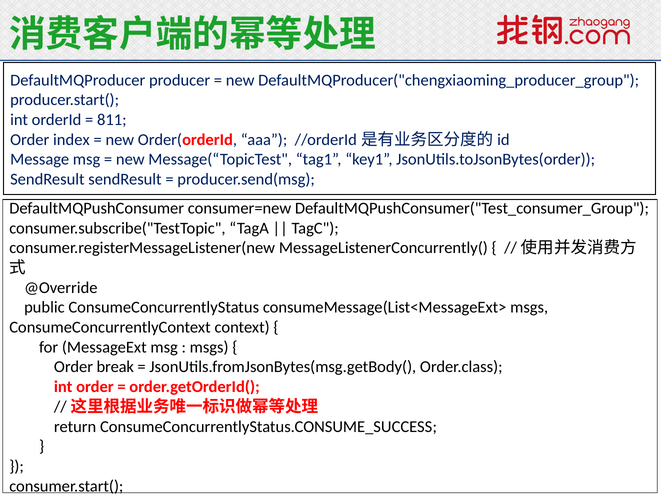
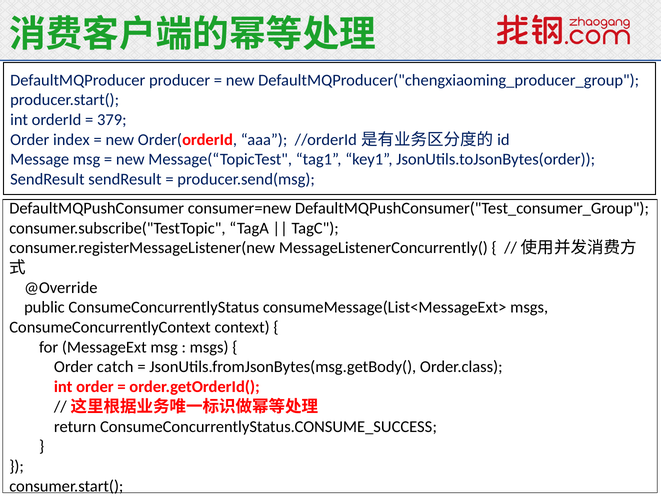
811: 811 -> 379
break: break -> catch
